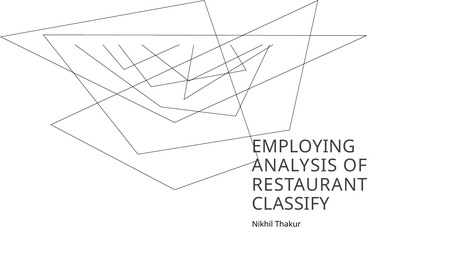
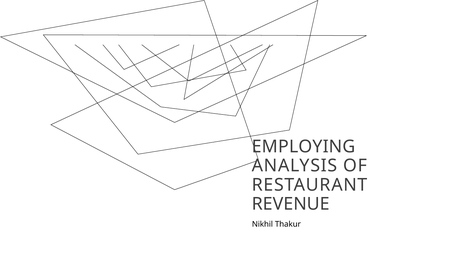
CLASSIFY: CLASSIFY -> REVENUE
